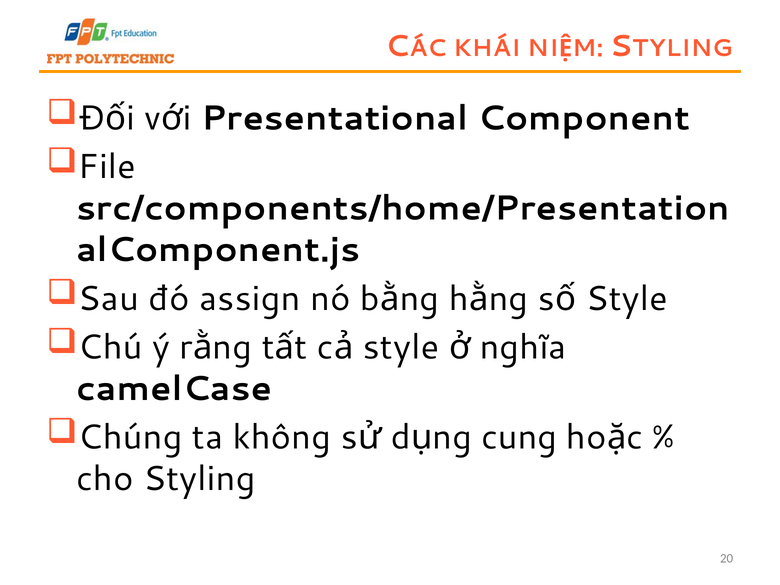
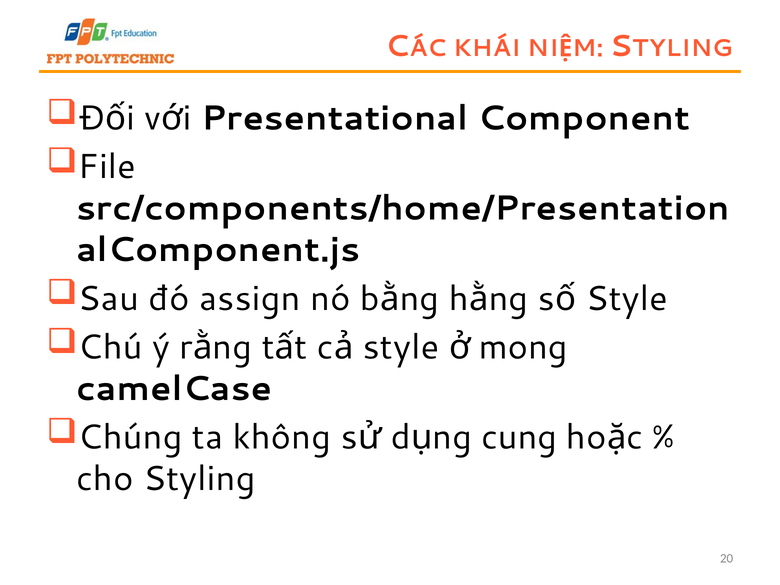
nghĩa: nghĩa -> mong
